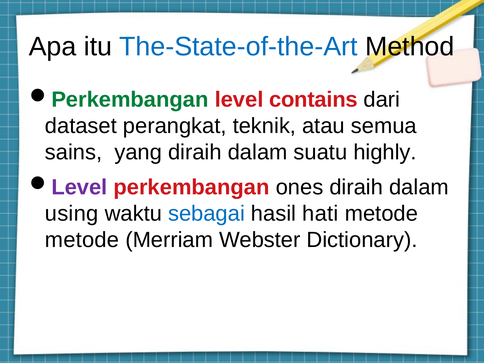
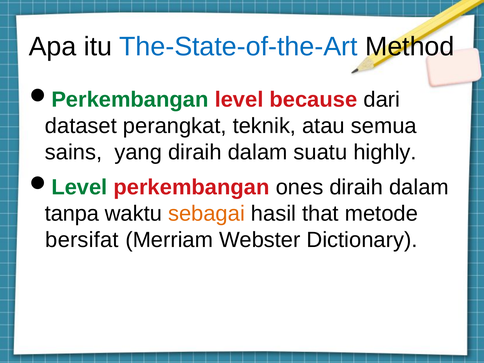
contains: contains -> because
Level at (79, 187) colour: purple -> green
using: using -> tanpa
sebagai colour: blue -> orange
hati: hati -> that
metode at (82, 240): metode -> bersifat
